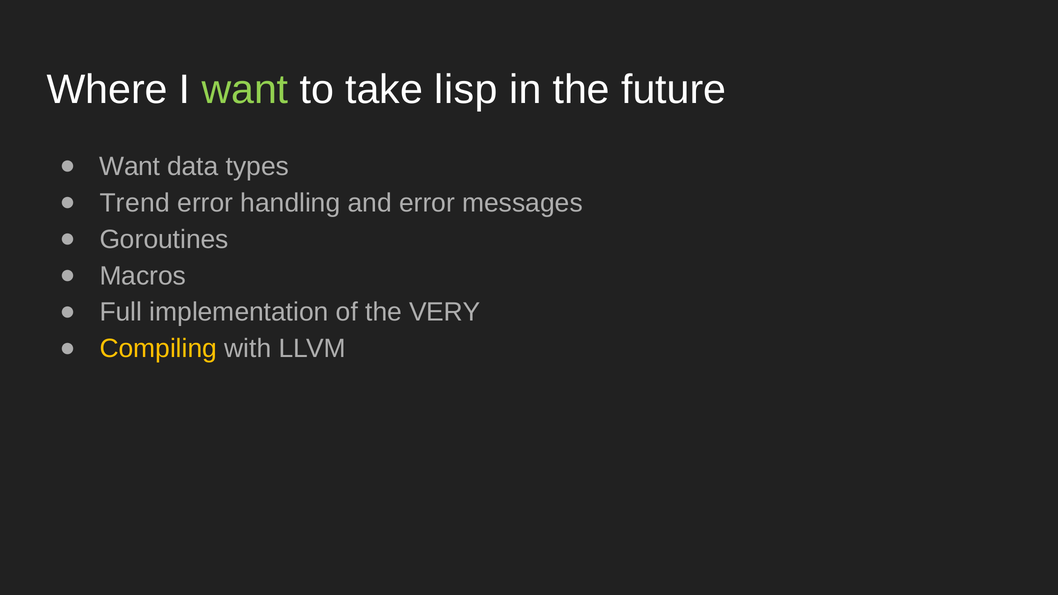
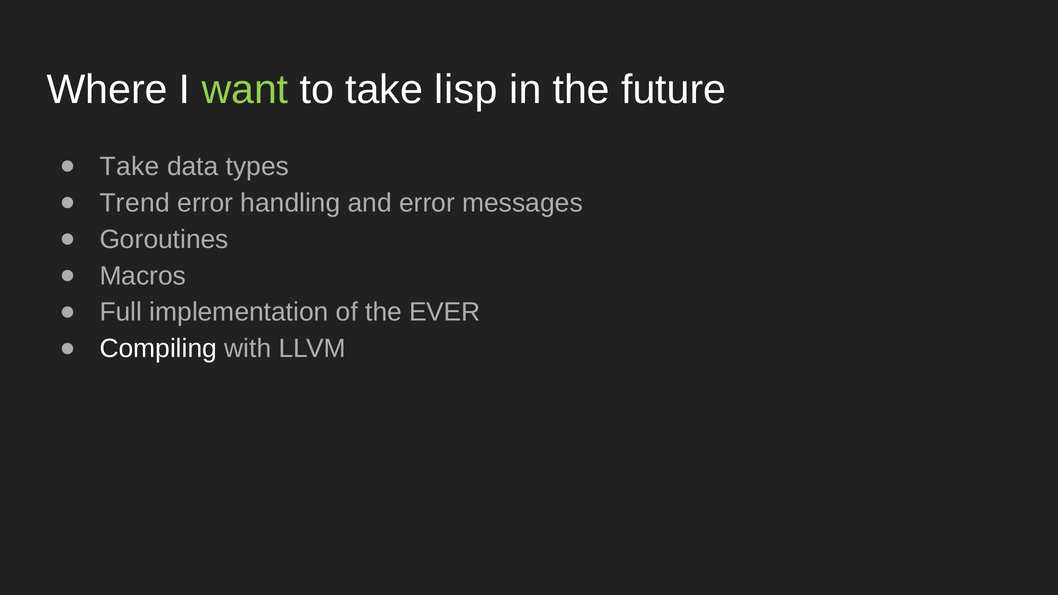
Want at (130, 166): Want -> Take
VERY: VERY -> EVER
Compiling colour: yellow -> white
